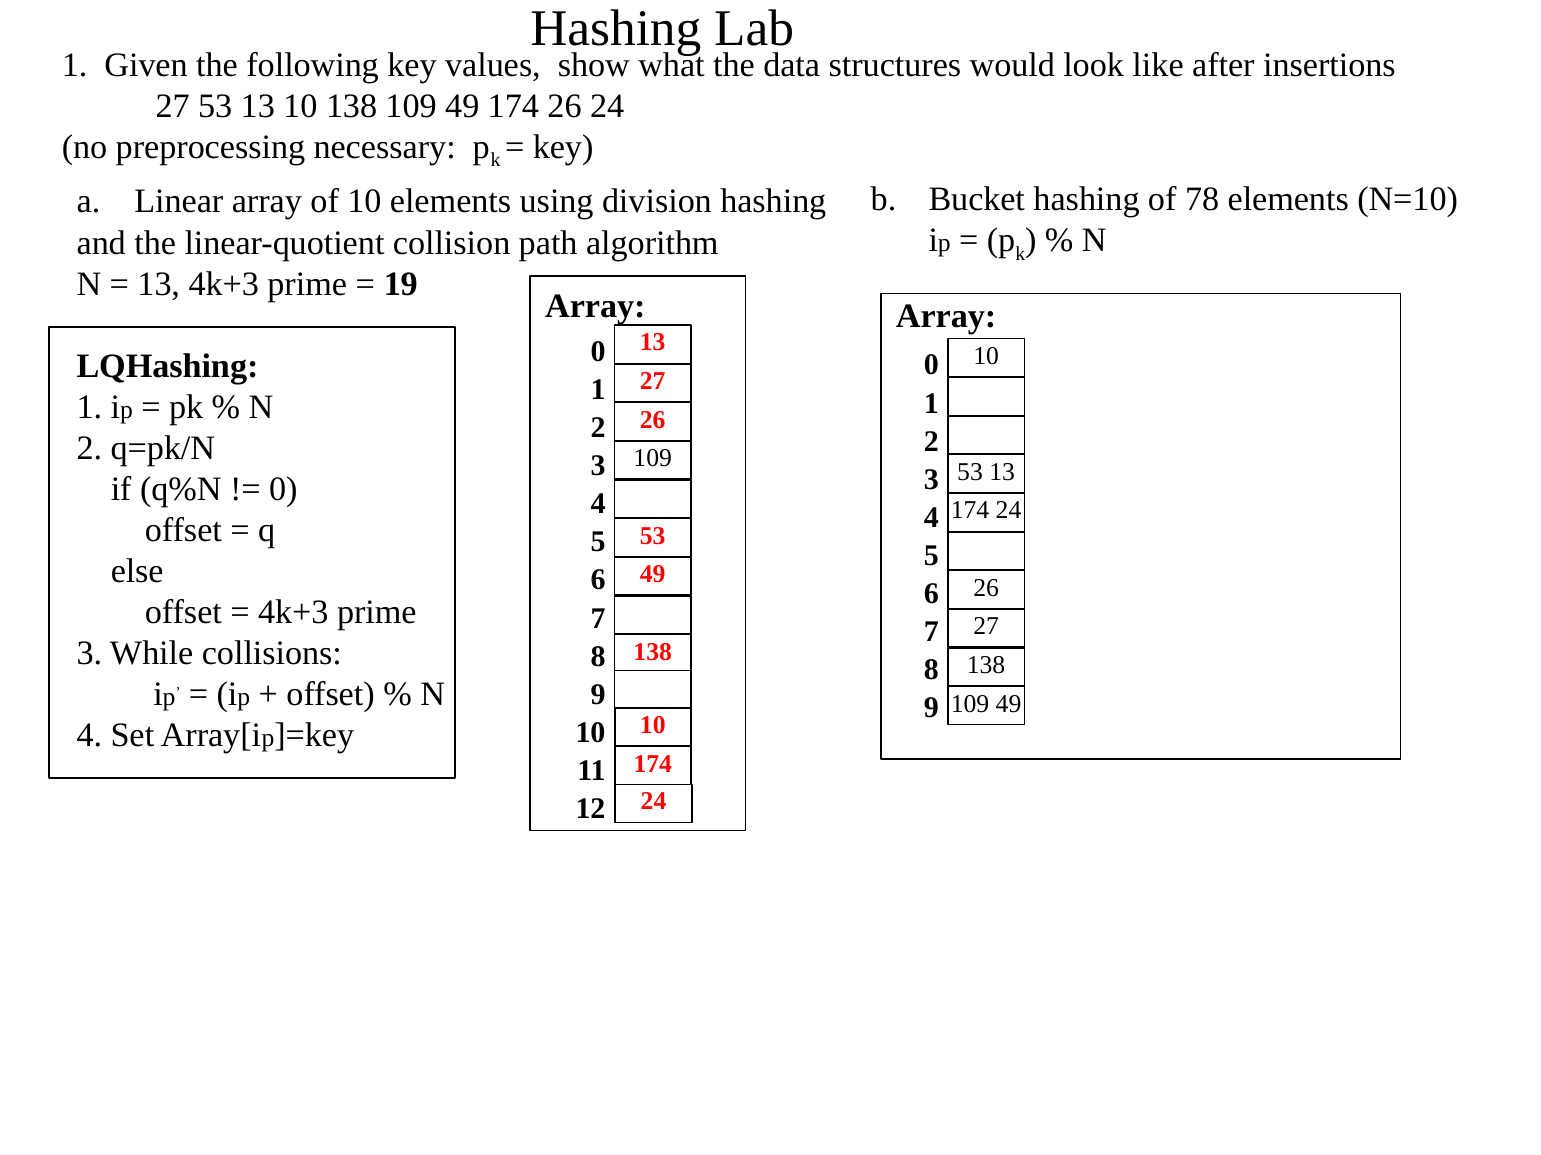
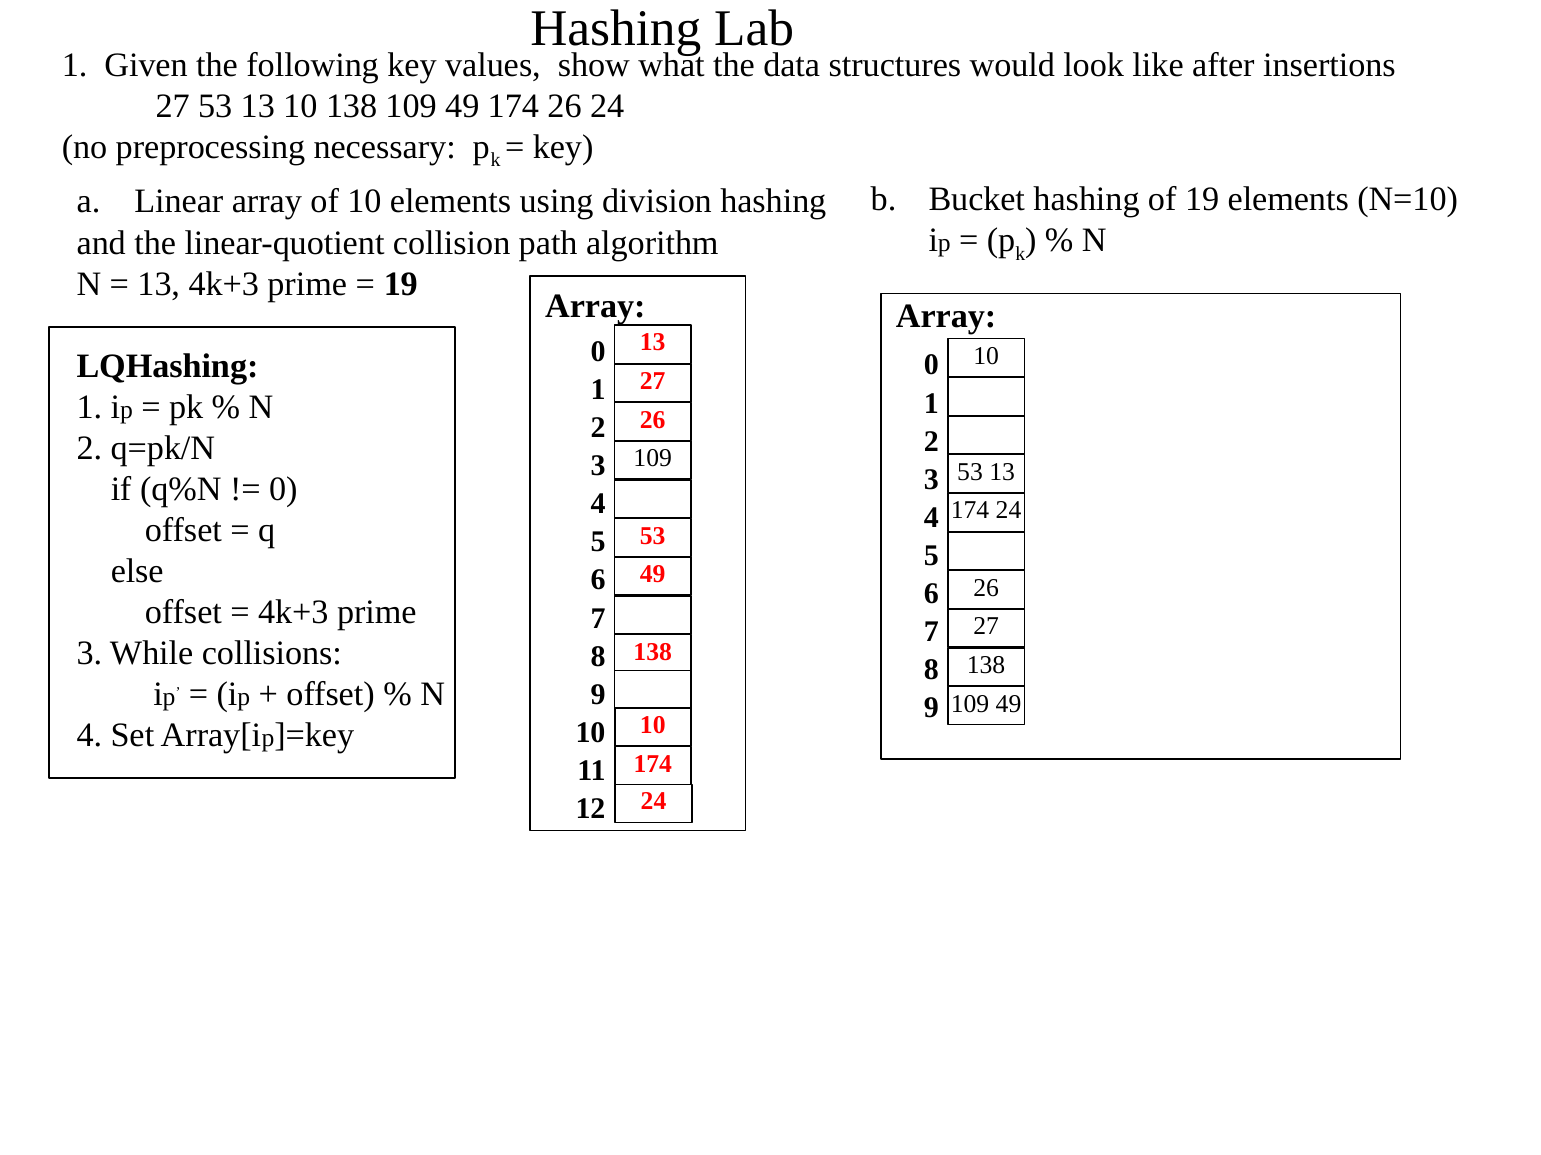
of 78: 78 -> 19
